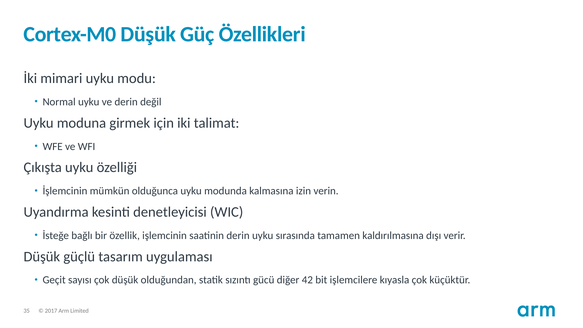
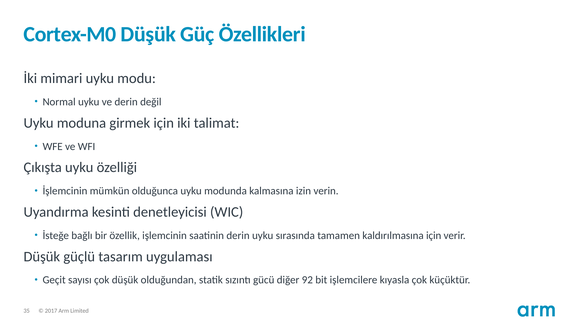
kaldırılmasına dışı: dışı -> için
42: 42 -> 92
